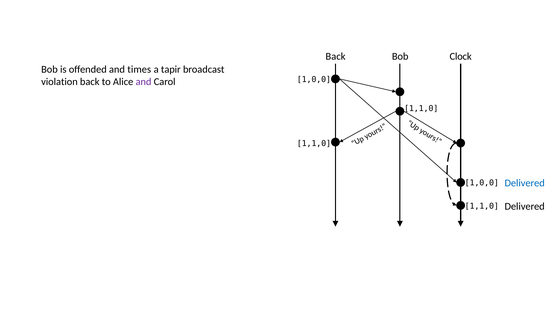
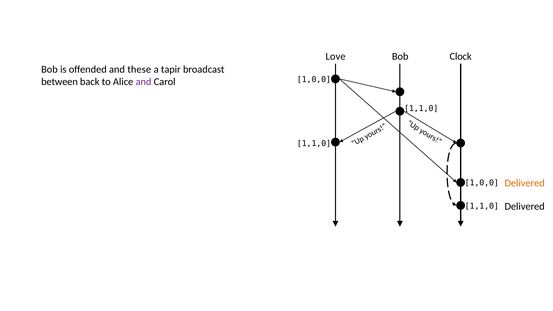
Back at (336, 56): Back -> Love
times: times -> these
violation: violation -> between
Delivered at (525, 183) colour: blue -> orange
